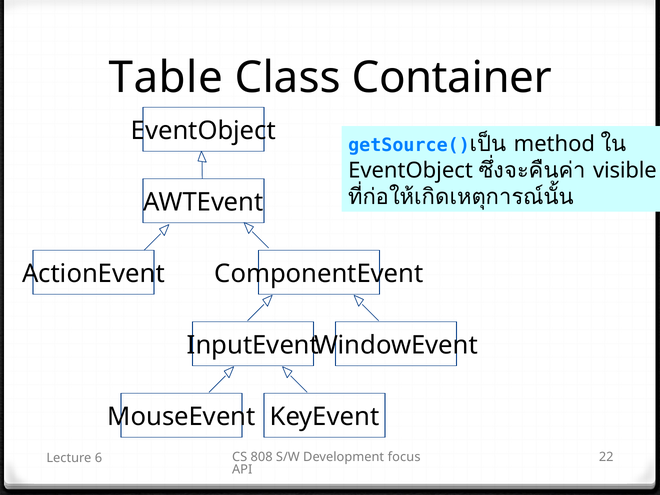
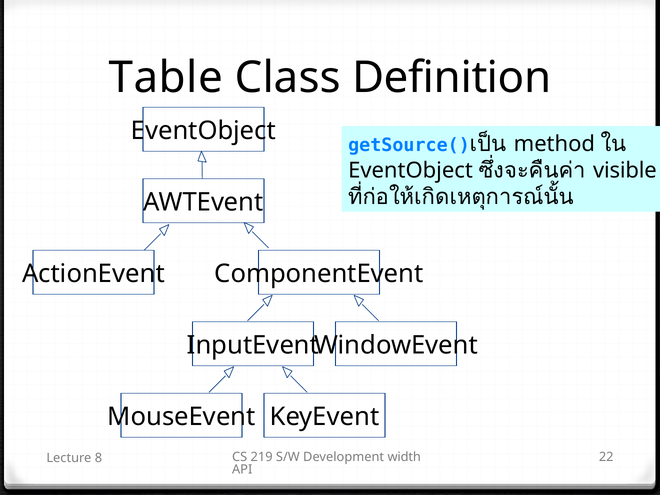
Container: Container -> Definition
808: 808 -> 219
focus: focus -> width
6: 6 -> 8
